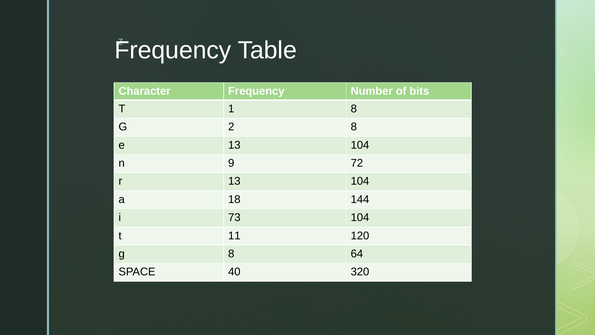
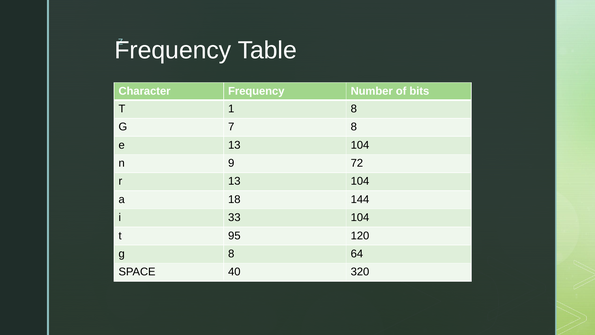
2: 2 -> 7
73: 73 -> 33
11: 11 -> 95
